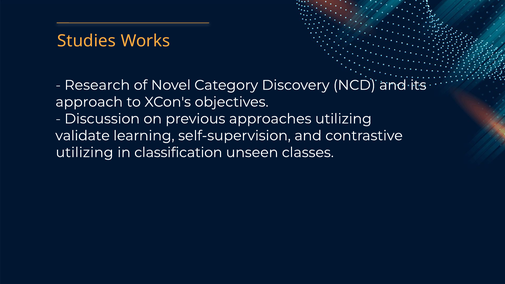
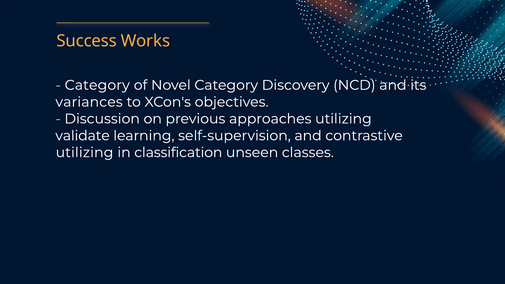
Studies: Studies -> Success
Research at (97, 85): Research -> Category
approach: approach -> variances
